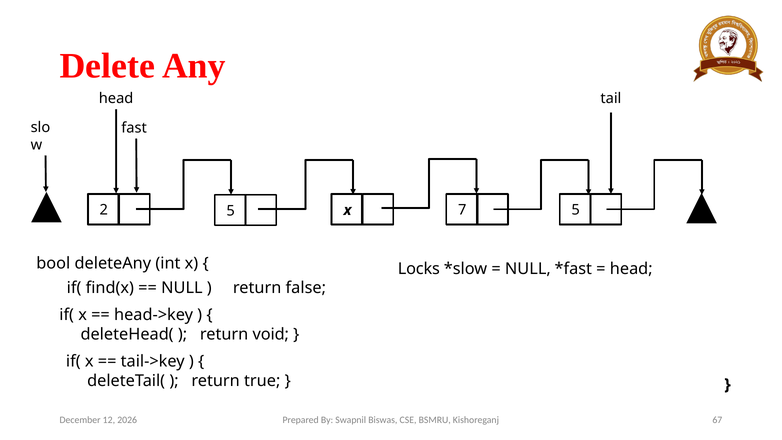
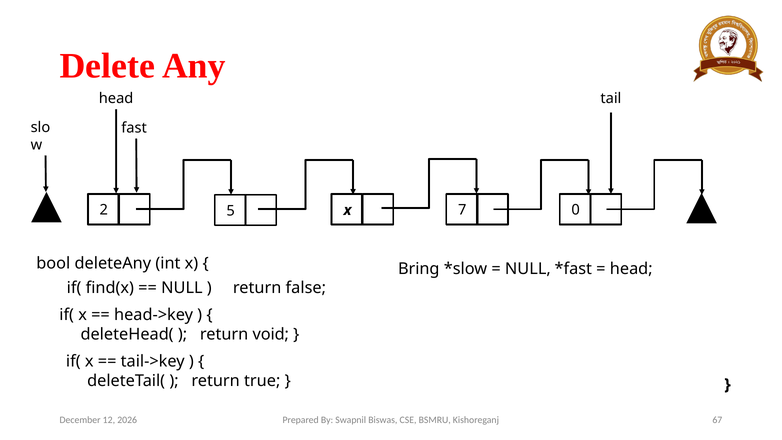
2 5: 5 -> 0
Locks: Locks -> Bring
